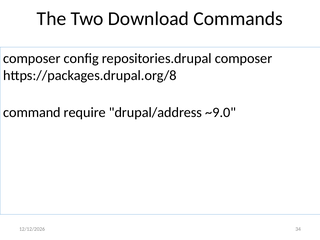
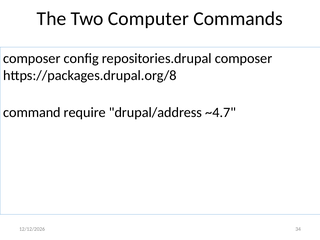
Download: Download -> Computer
~9.0: ~9.0 -> ~4.7
